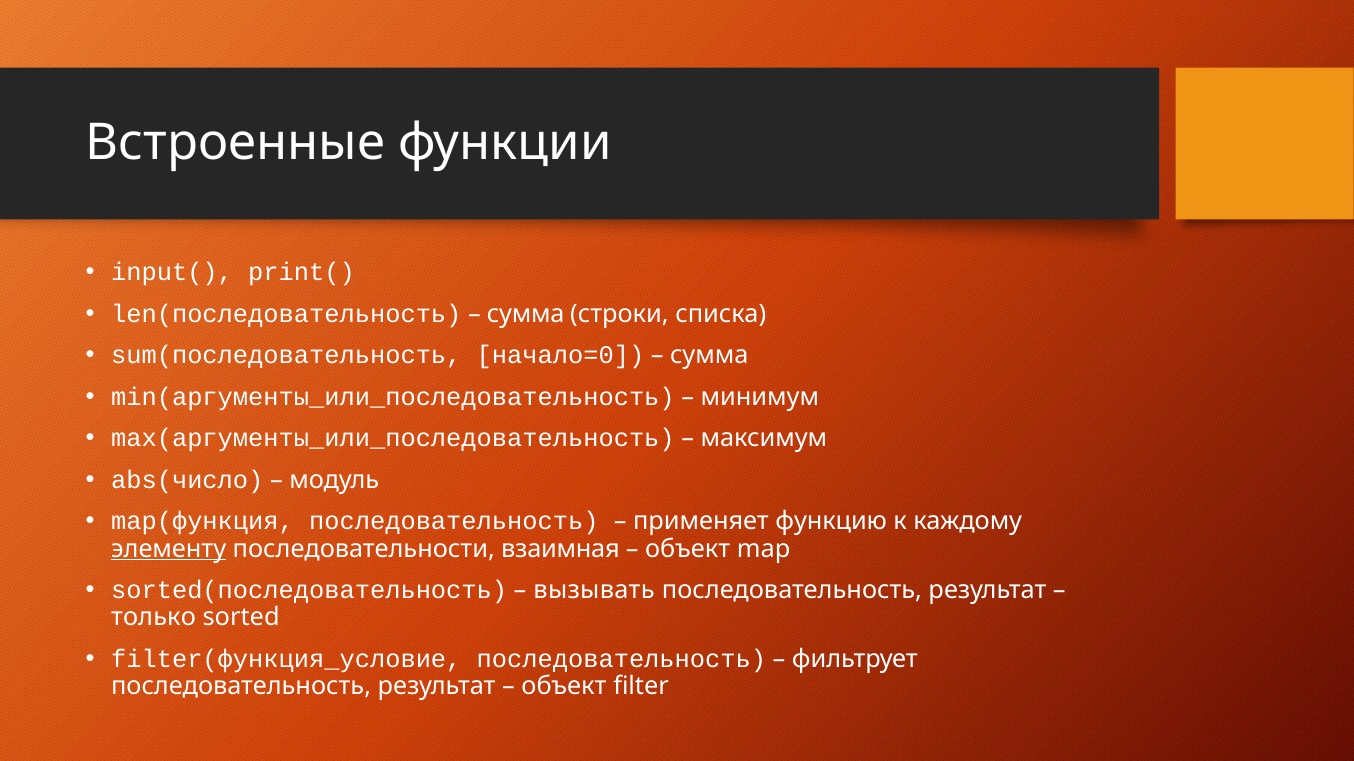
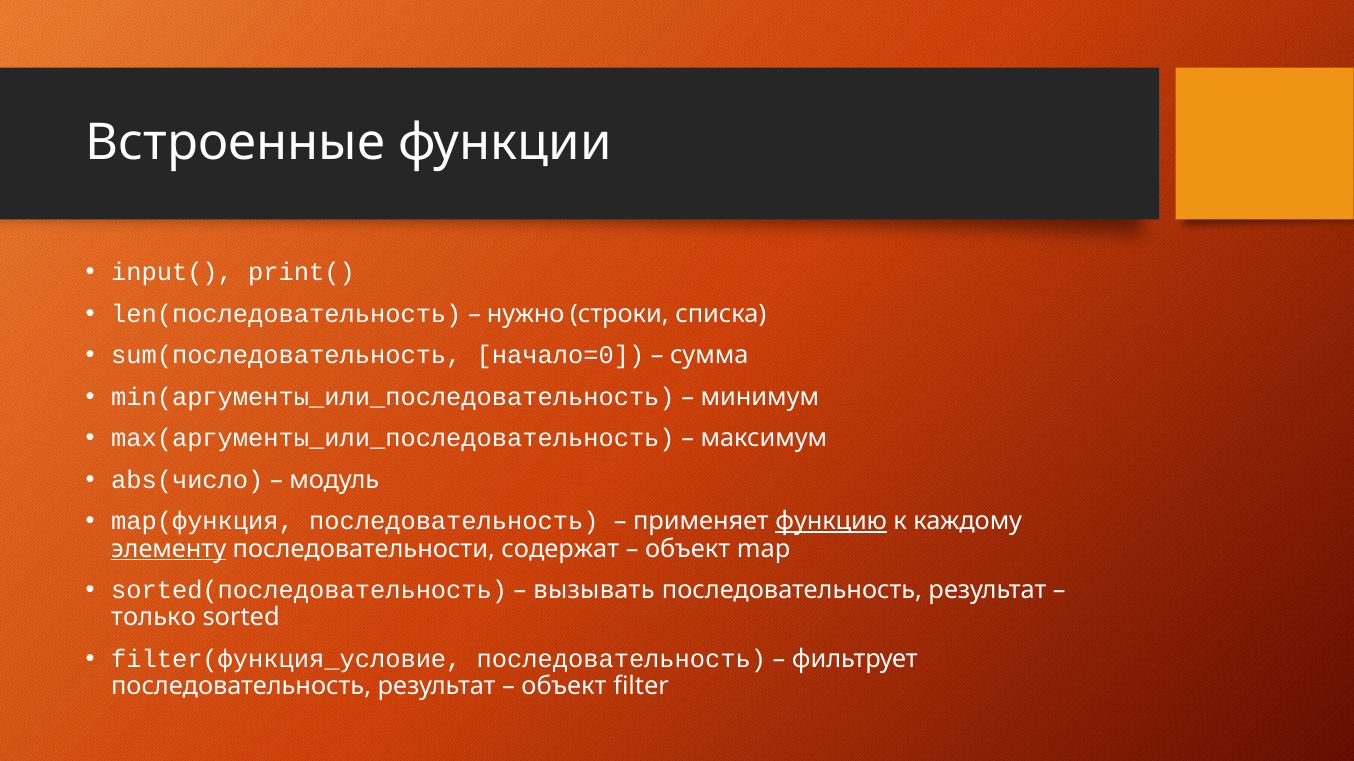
сумма at (526, 314): сумма -> нужно
функцию underline: none -> present
взаимная: взаимная -> содержат
